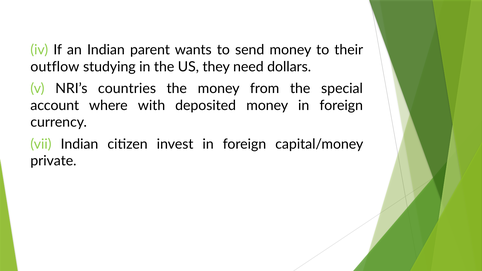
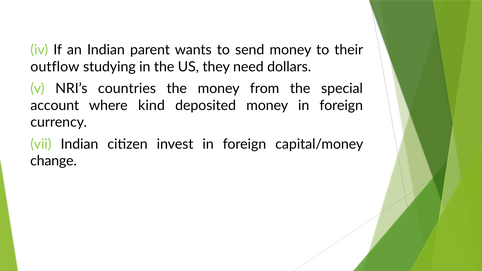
with: with -> kind
private: private -> change
